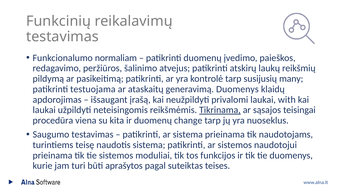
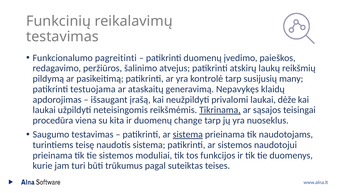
normaliam: normaliam -> pagreitinti
generavimą Duomenys: Duomenys -> Nepavykęs
with: with -> dėže
sistema at (188, 135) underline: none -> present
aprašytos: aprašytos -> trūkumus
